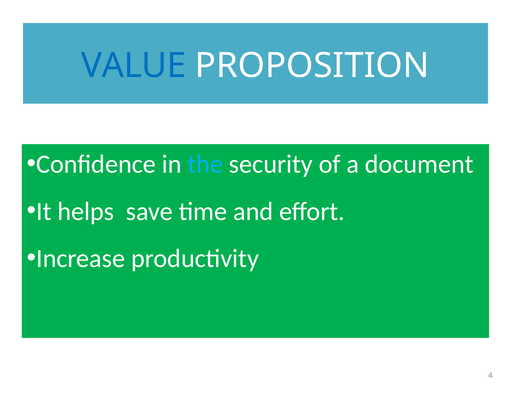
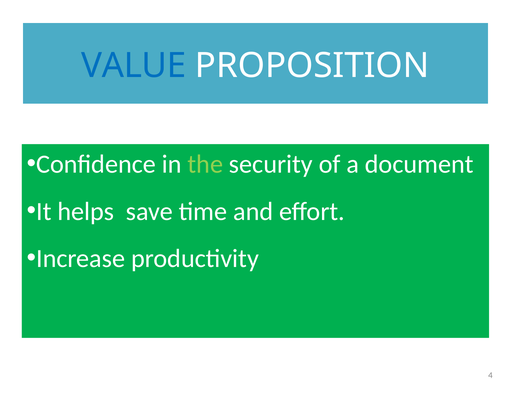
the colour: light blue -> light green
